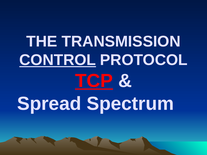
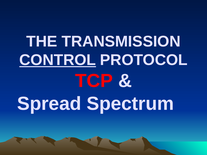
TCP underline: present -> none
